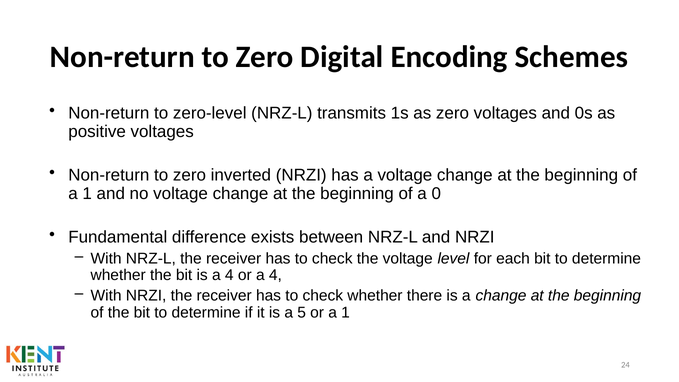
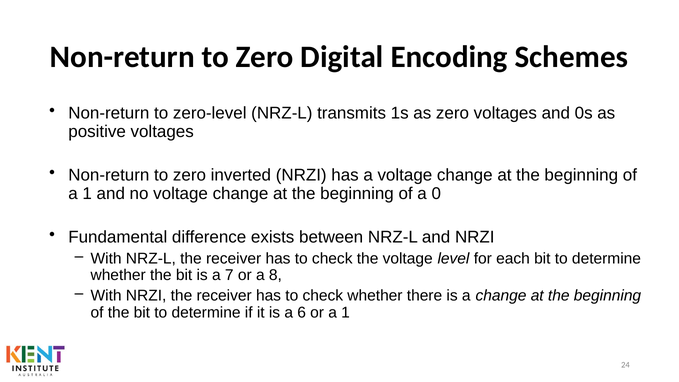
is a 4: 4 -> 7
or a 4: 4 -> 8
5: 5 -> 6
